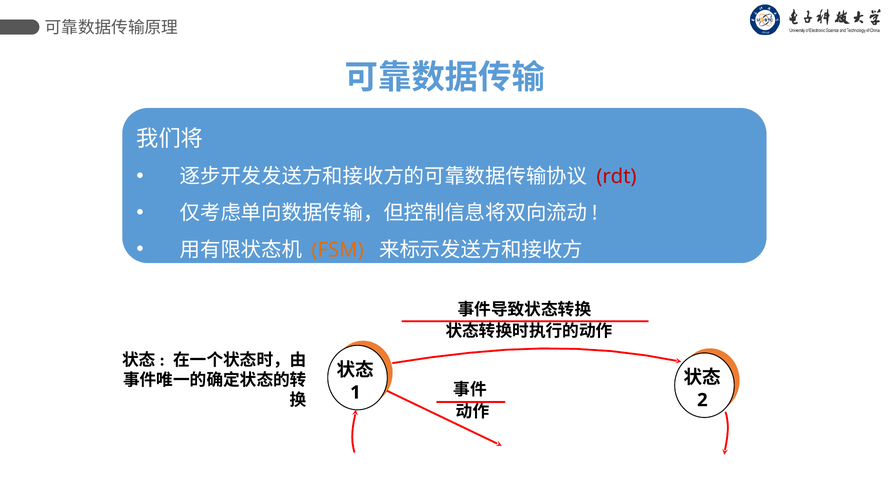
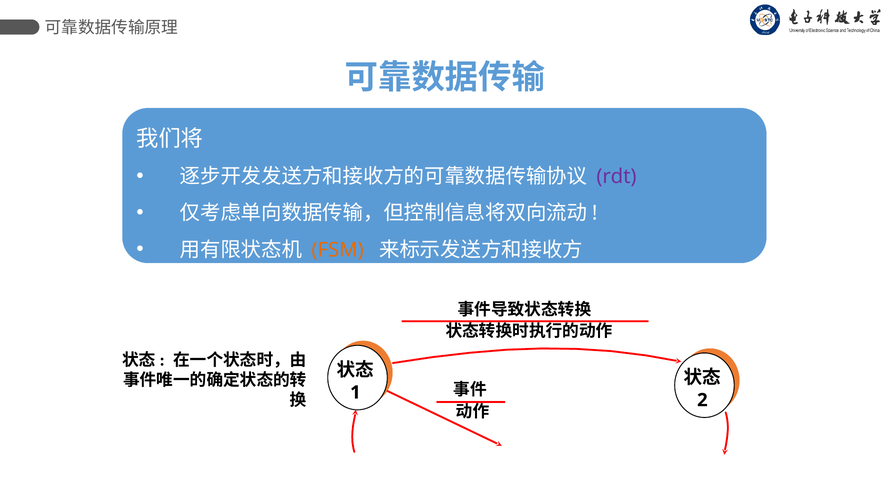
rdt colour: red -> purple
